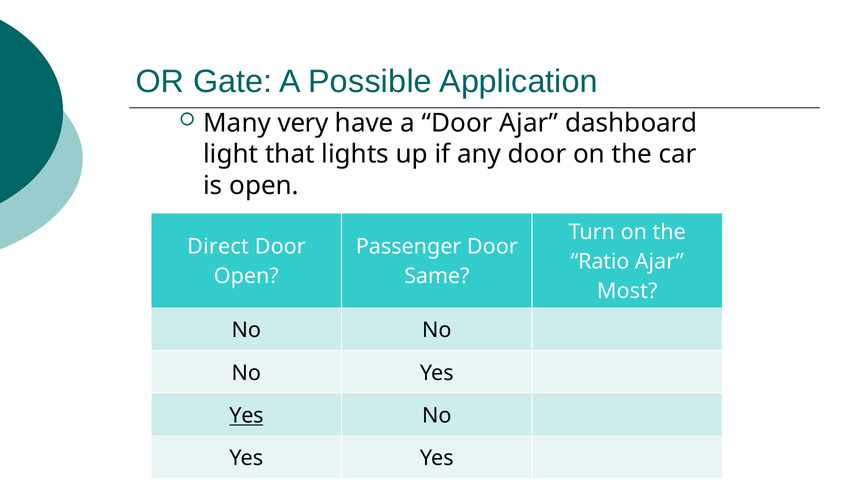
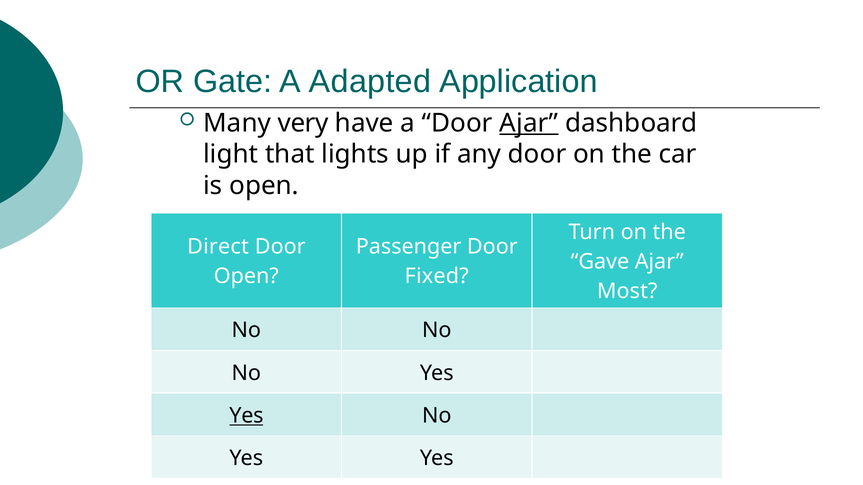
Possible: Possible -> Adapted
Ajar at (529, 123) underline: none -> present
Ratio: Ratio -> Gave
Same: Same -> Fixed
